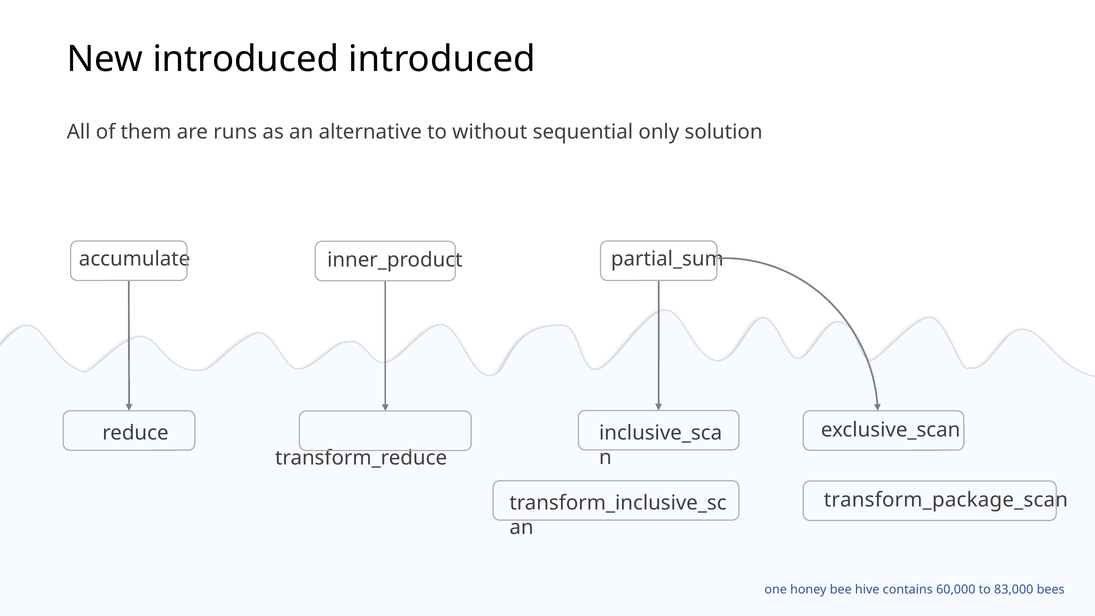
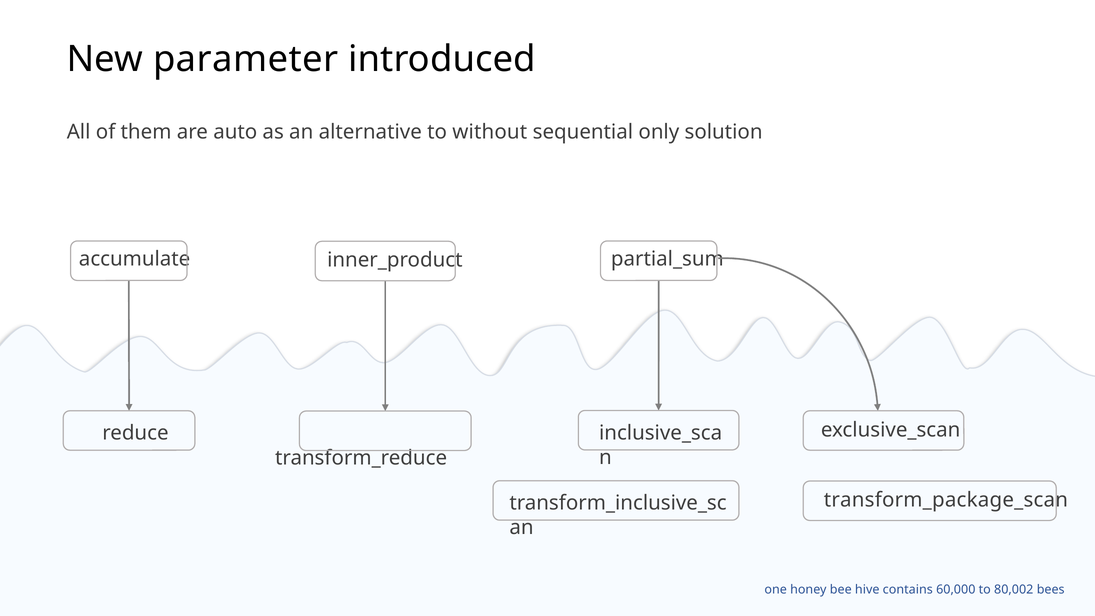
New introduced: introduced -> parameter
runs: runs -> auto
83,000: 83,000 -> 80,002
